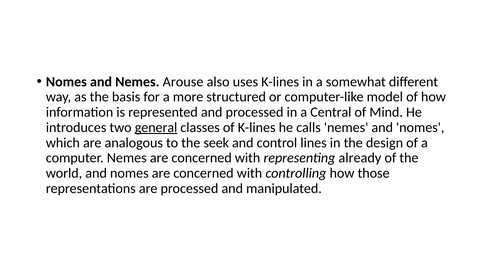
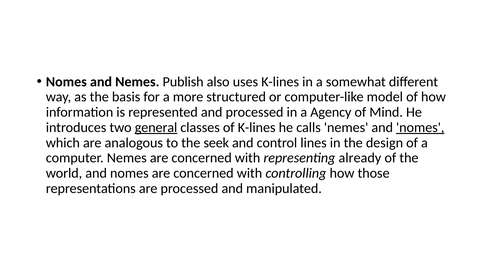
Arouse: Arouse -> Publish
Central: Central -> Agency
nomes at (420, 127) underline: none -> present
